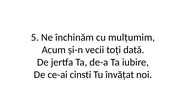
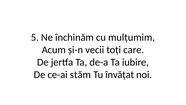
dată: dată -> care
cinsti: cinsti -> stăm
